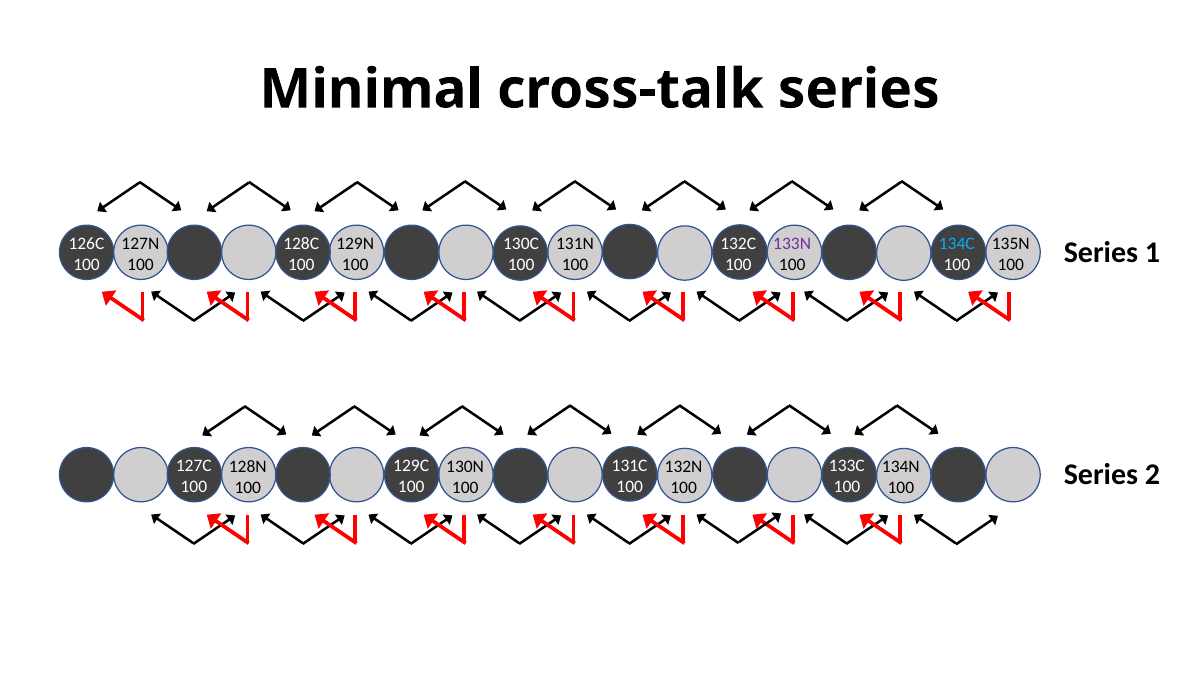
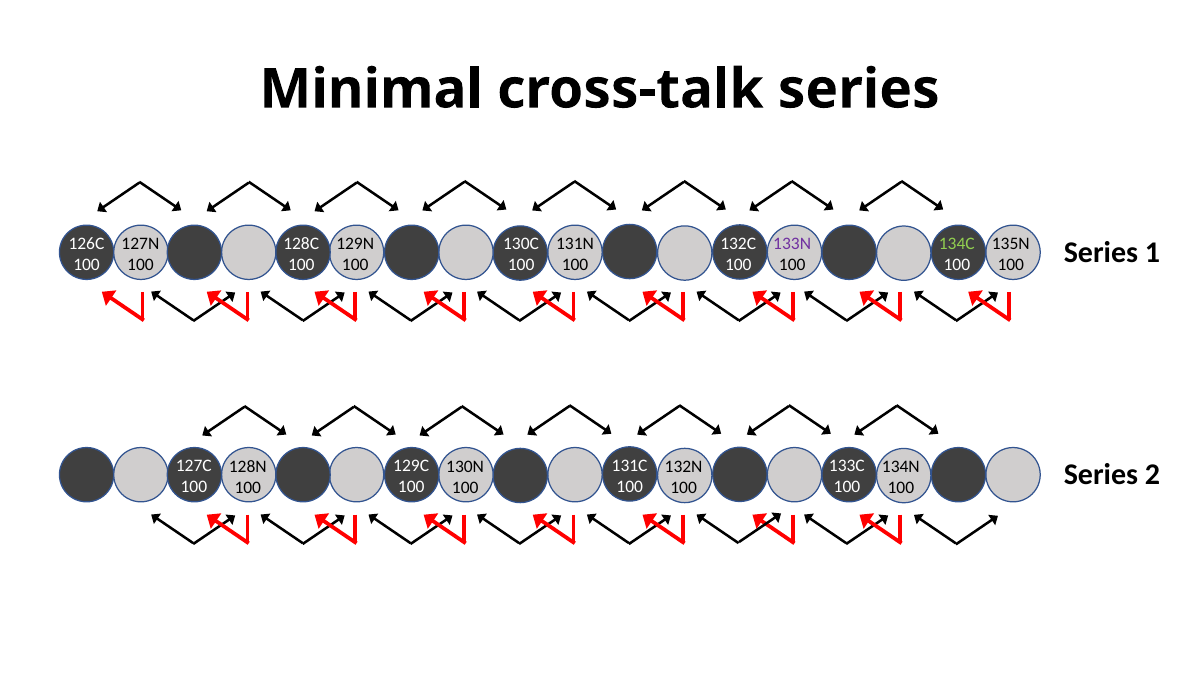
134C colour: light blue -> light green
